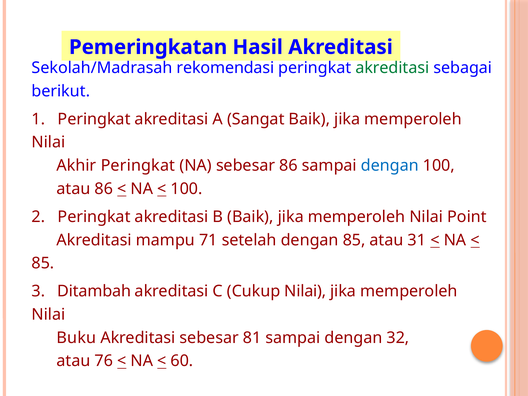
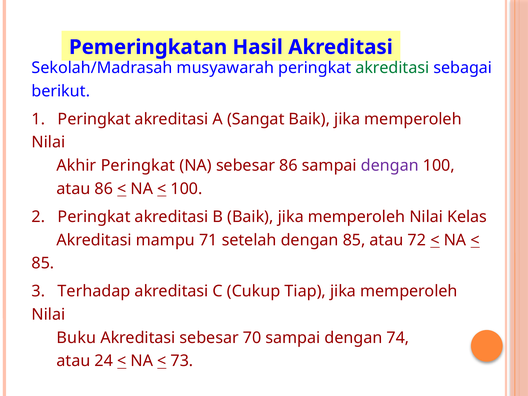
rekomendasi: rekomendasi -> musyawarah
dengan at (390, 166) colour: blue -> purple
Point: Point -> Kelas
31: 31 -> 72
Ditambah: Ditambah -> Terhadap
Cukup Nilai: Nilai -> Tiap
81: 81 -> 70
32: 32 -> 74
76: 76 -> 24
60: 60 -> 73
